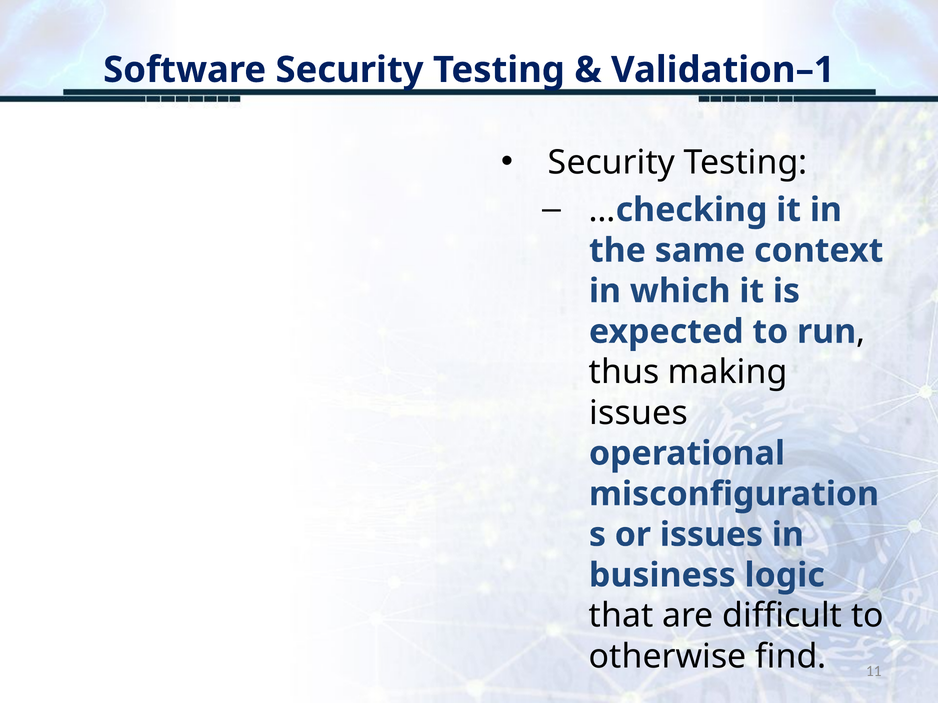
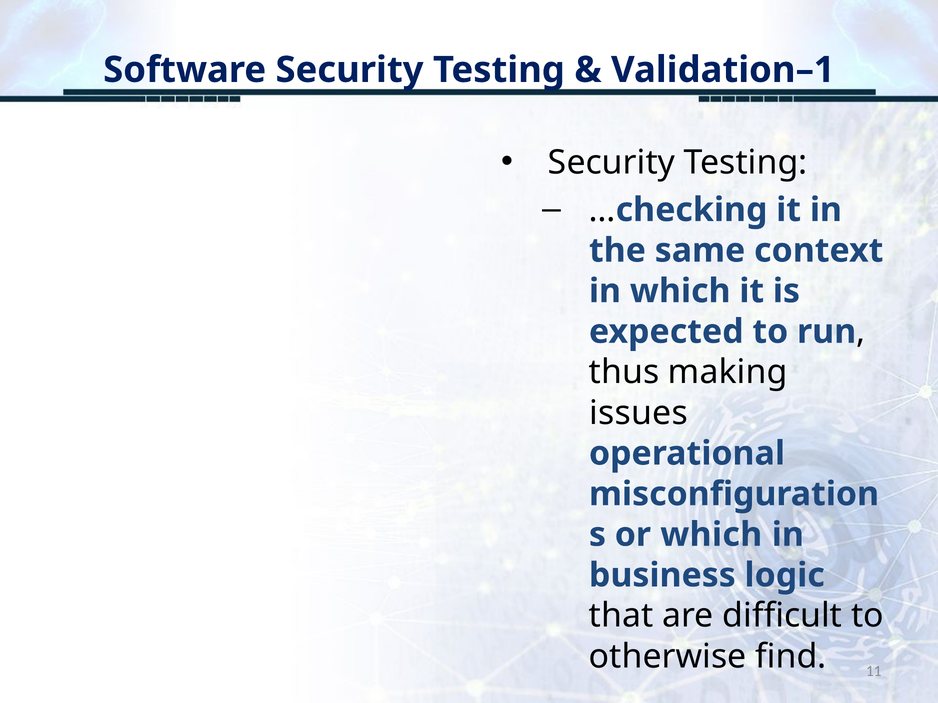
or issues: issues -> which
